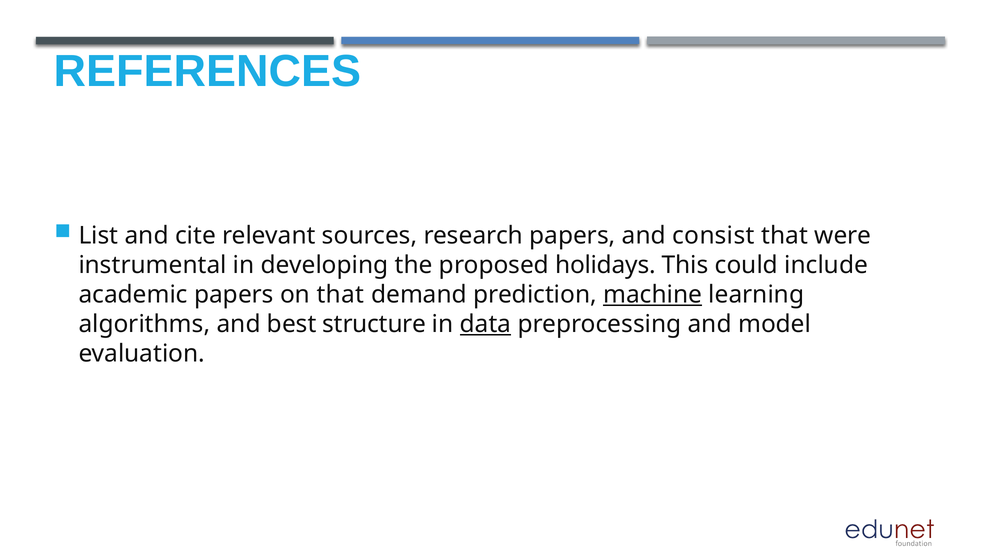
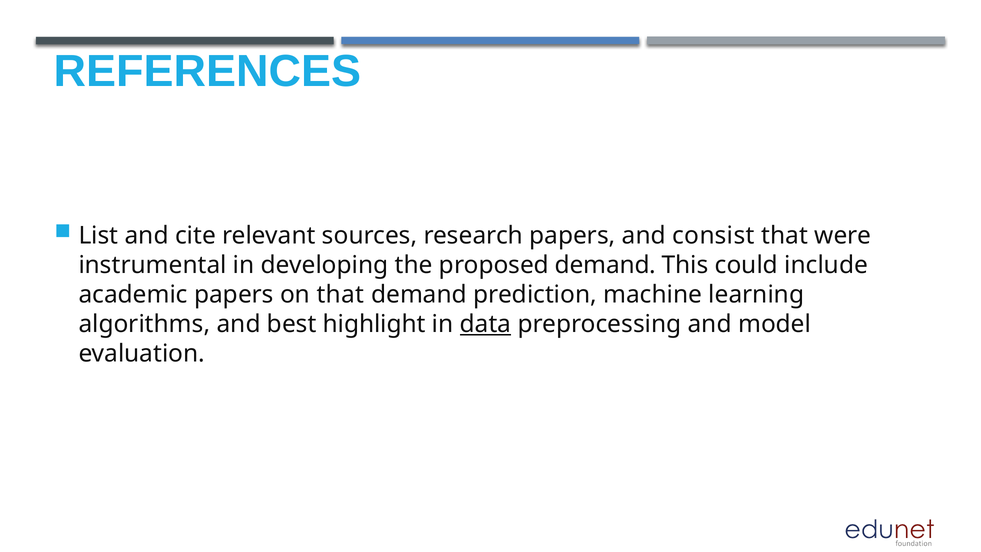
proposed holidays: holidays -> demand
machine underline: present -> none
structure: structure -> highlight
